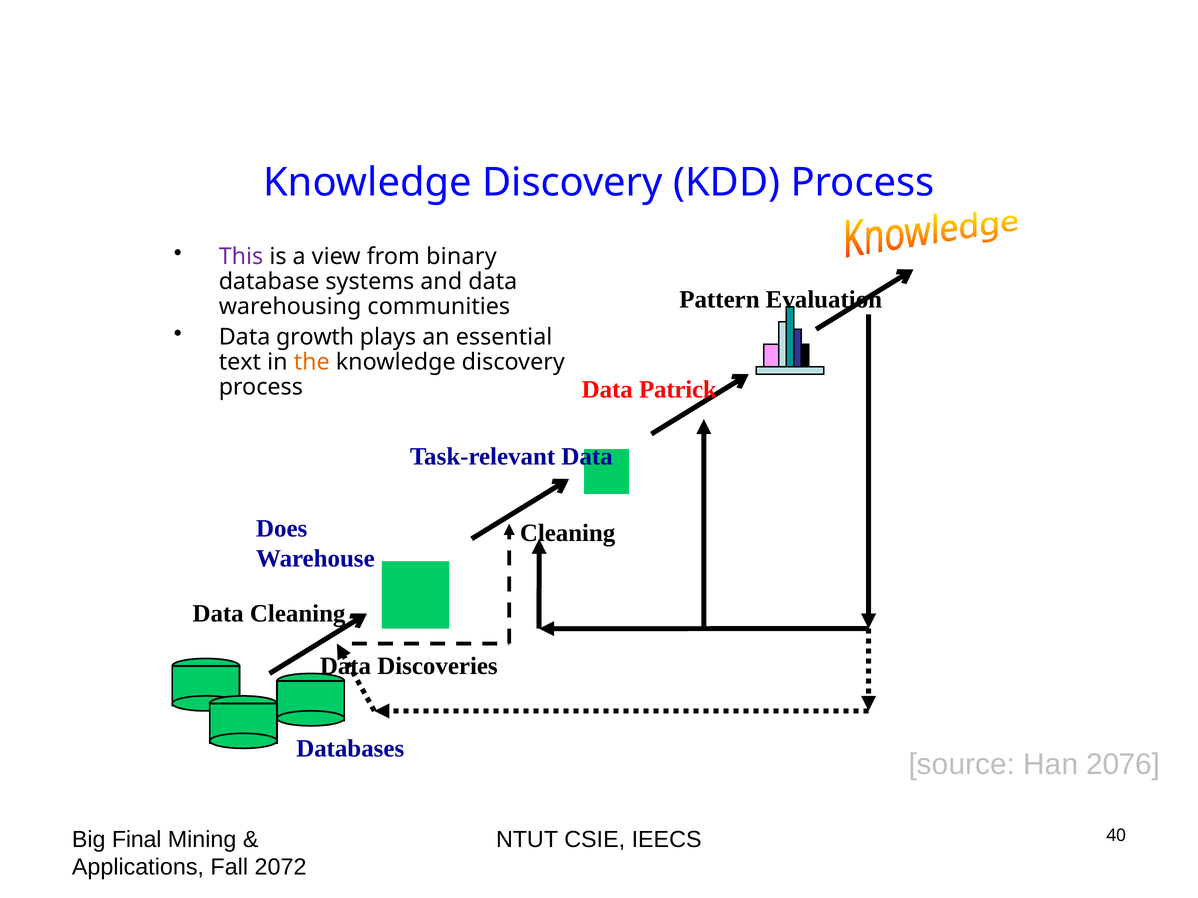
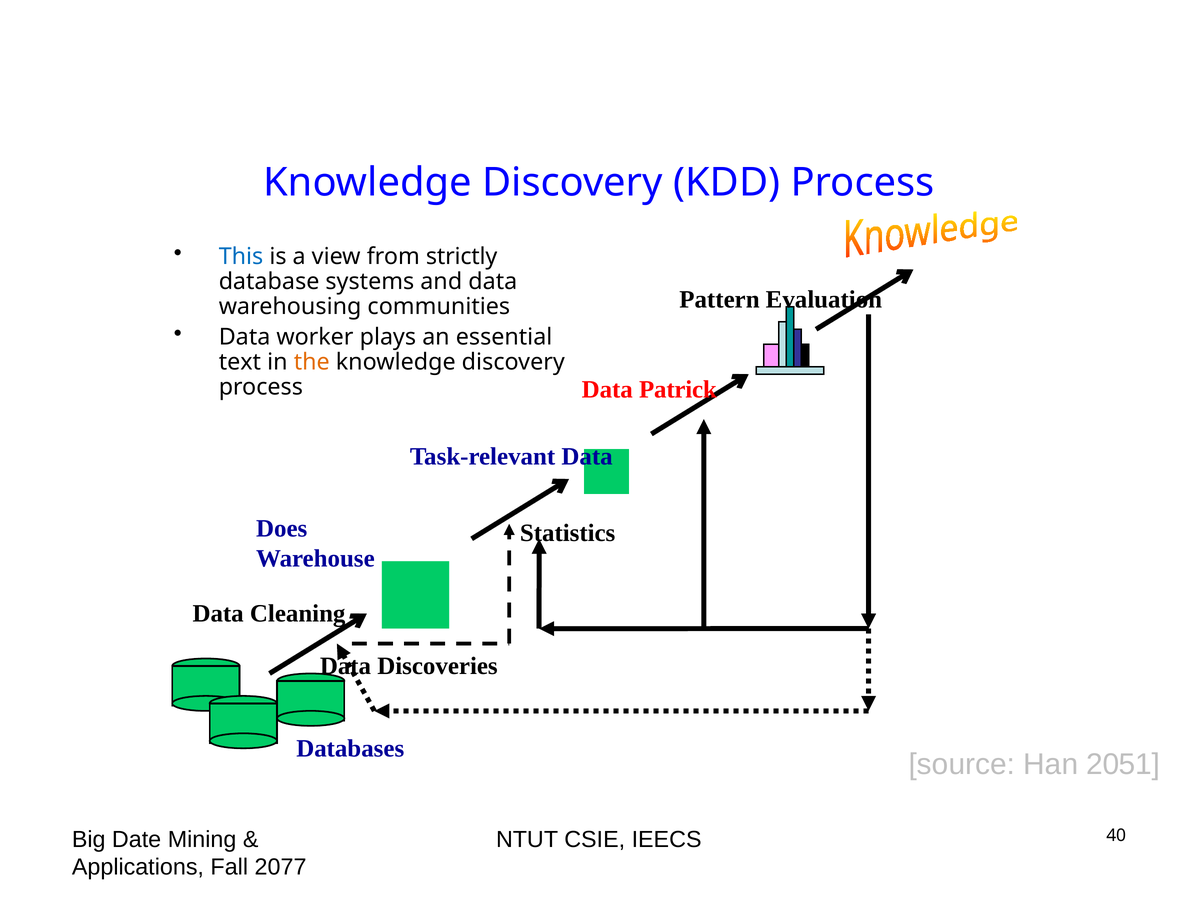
This colour: purple -> blue
binary: binary -> strictly
growth: growth -> worker
Cleaning at (568, 533): Cleaning -> Statistics
2076: 2076 -> 2051
Final: Final -> Date
2072: 2072 -> 2077
